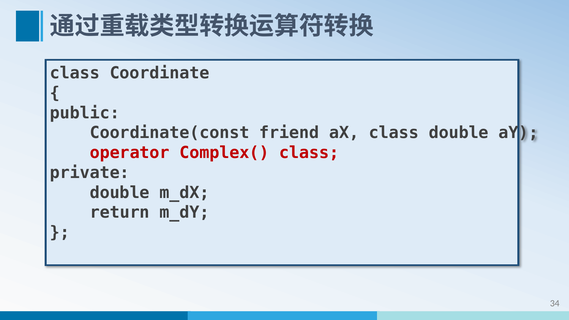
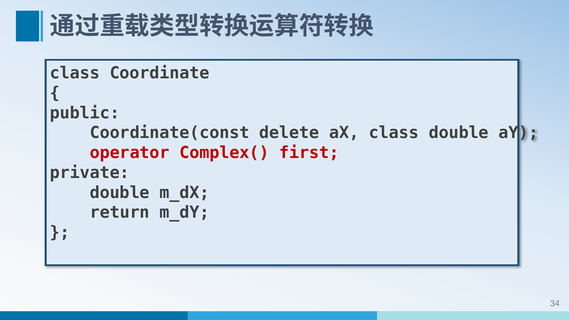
friend: friend -> delete
Complex( class: class -> first
